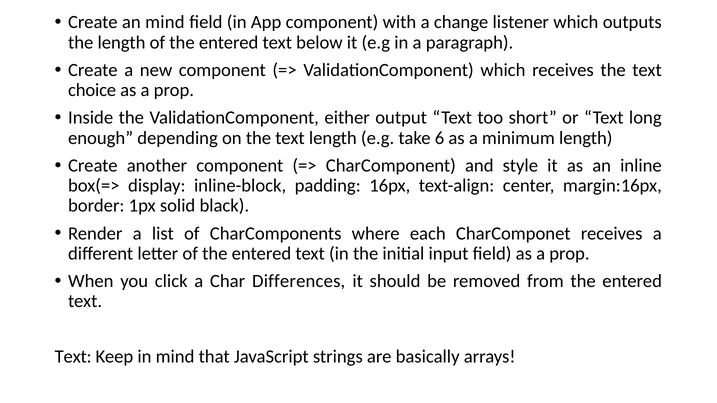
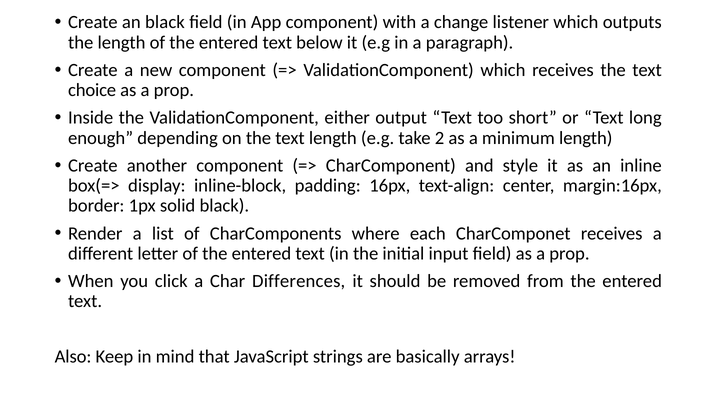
an mind: mind -> black
6: 6 -> 2
Text at (73, 357): Text -> Also
